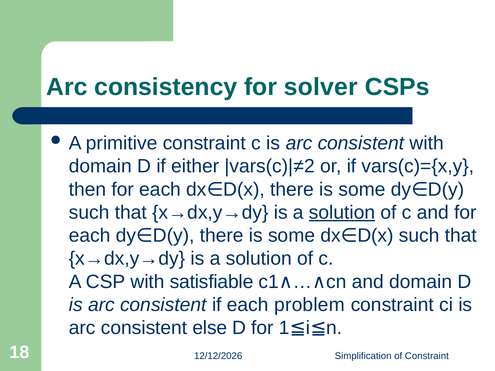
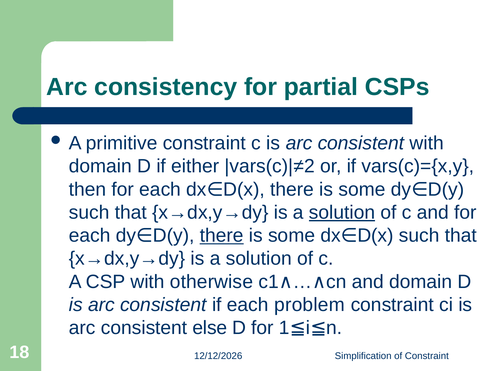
solver: solver -> partial
there at (222, 236) underline: none -> present
satisfiable: satisfiable -> otherwise
